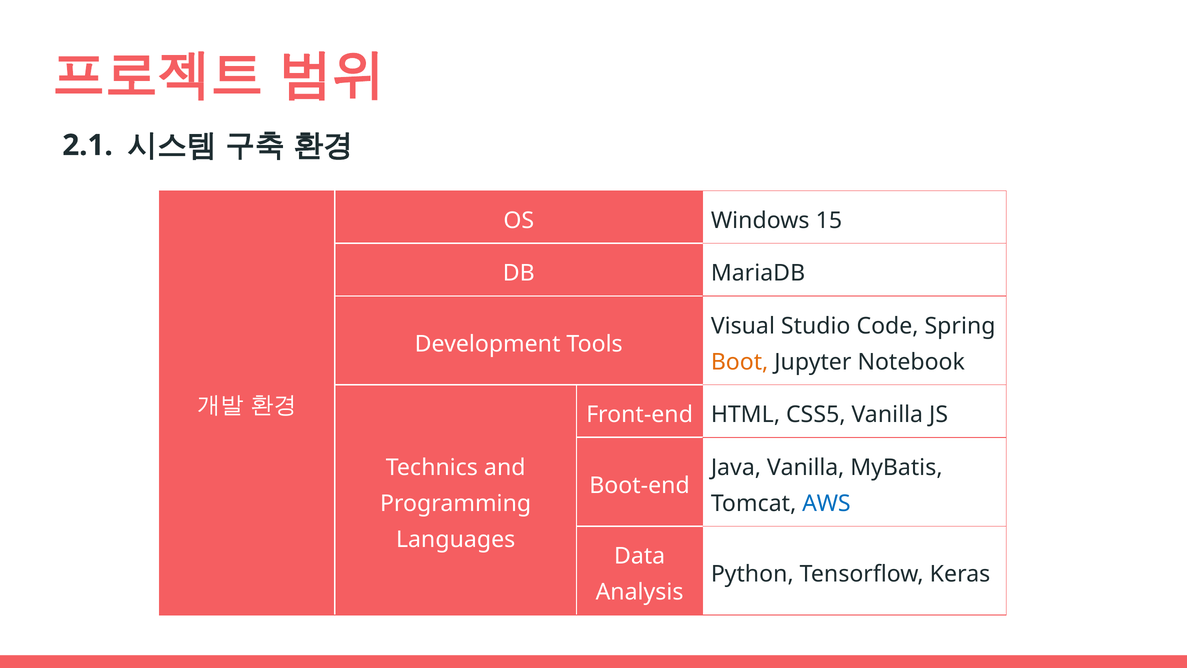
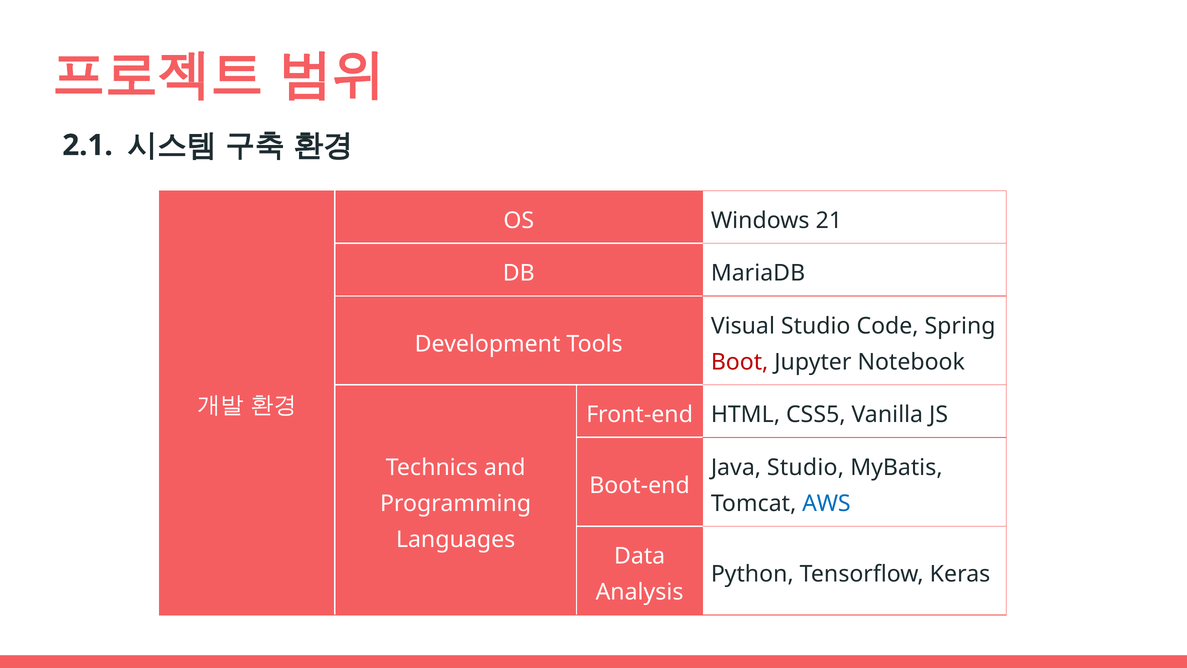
15: 15 -> 21
Boot colour: orange -> red
Java Vanilla: Vanilla -> Studio
